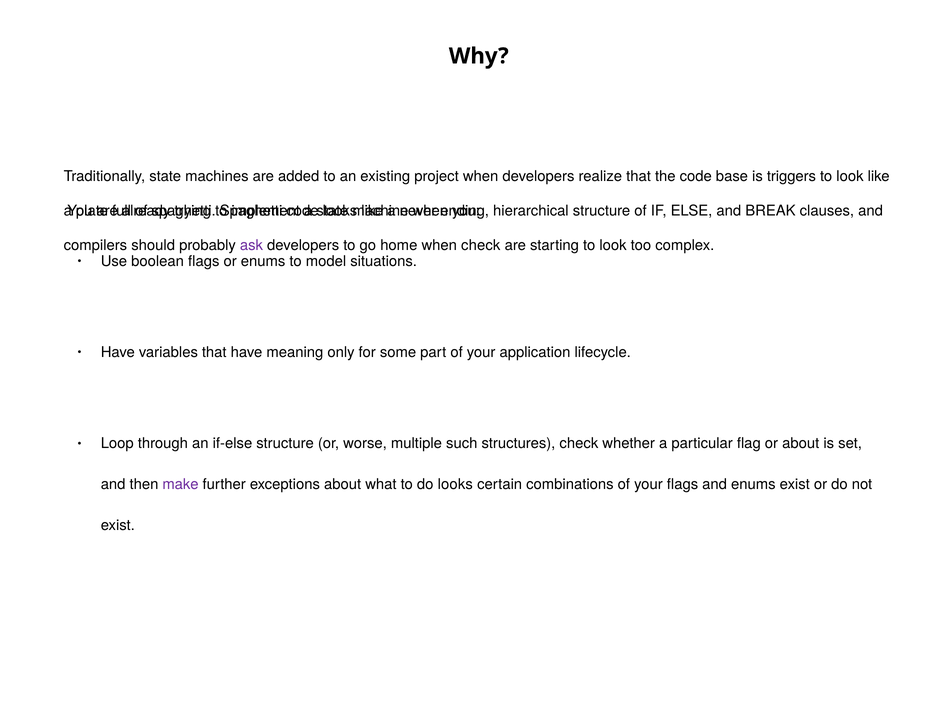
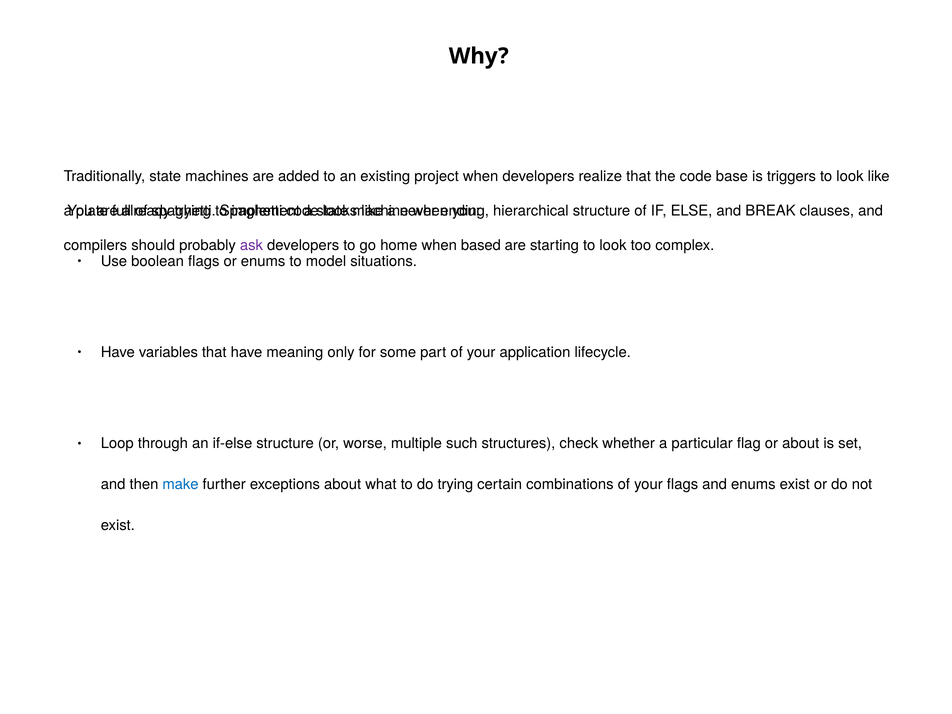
when check: check -> based
make colour: purple -> blue
do looks: looks -> trying
